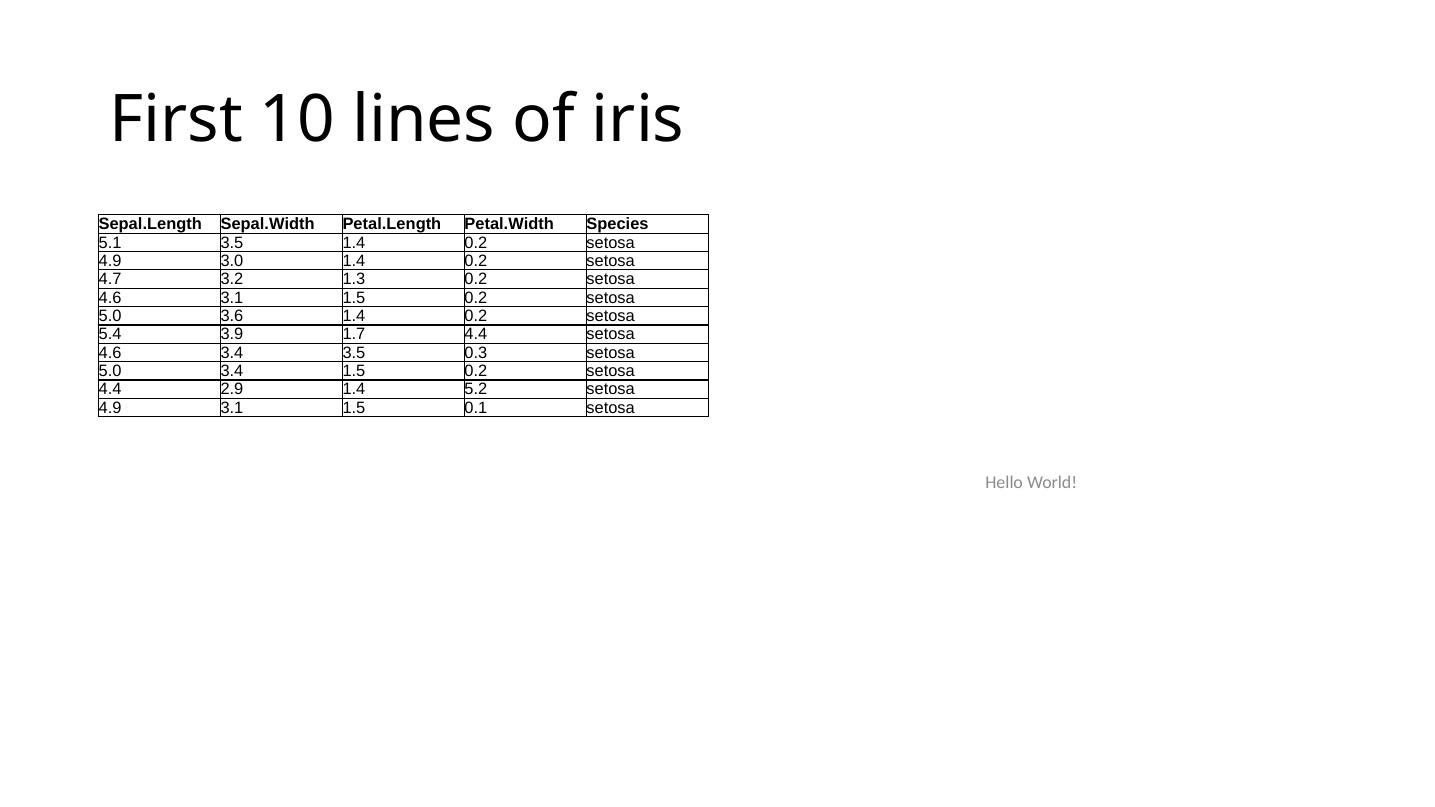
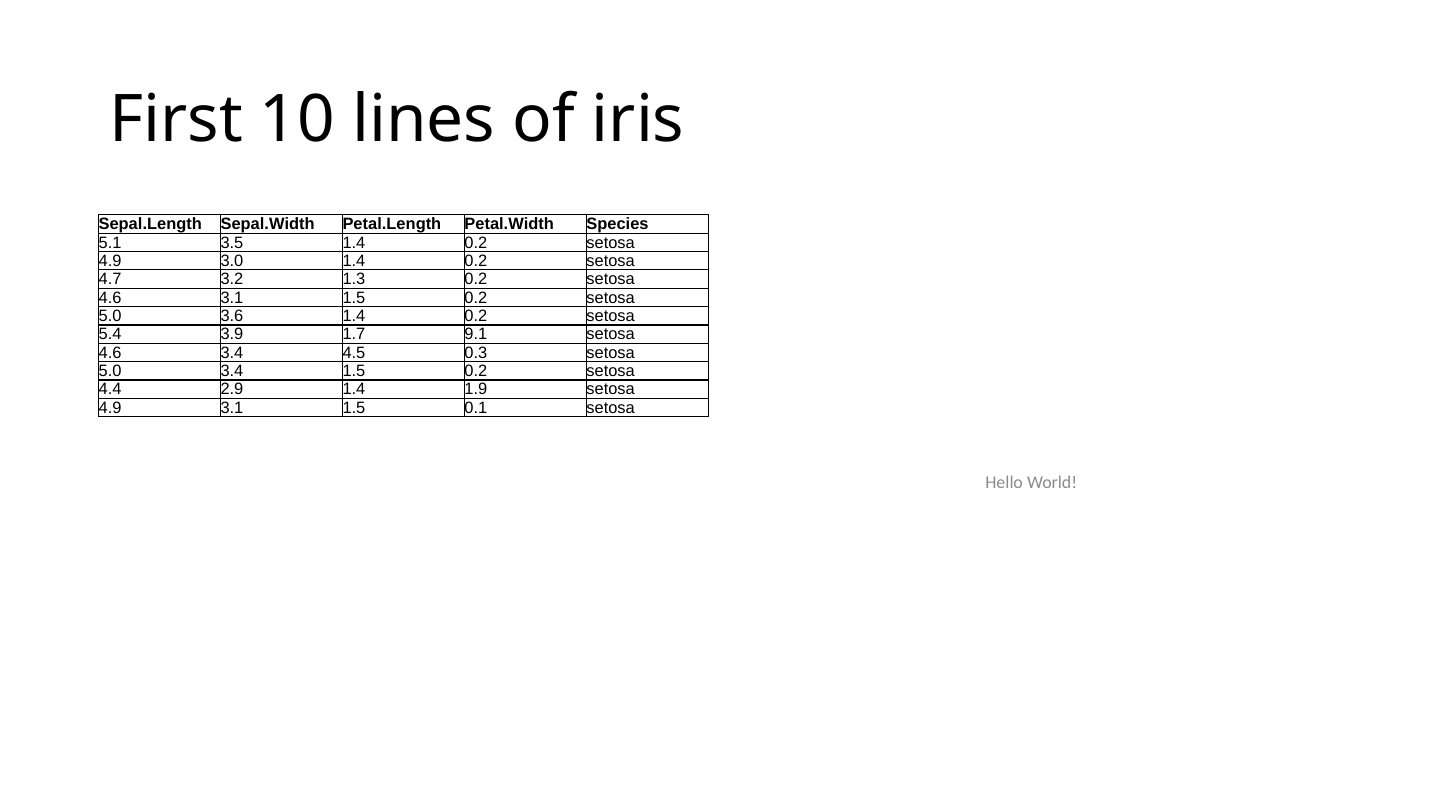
1.7 4.4: 4.4 -> 9.1
3.4 3.5: 3.5 -> 4.5
5.2: 5.2 -> 1.9
